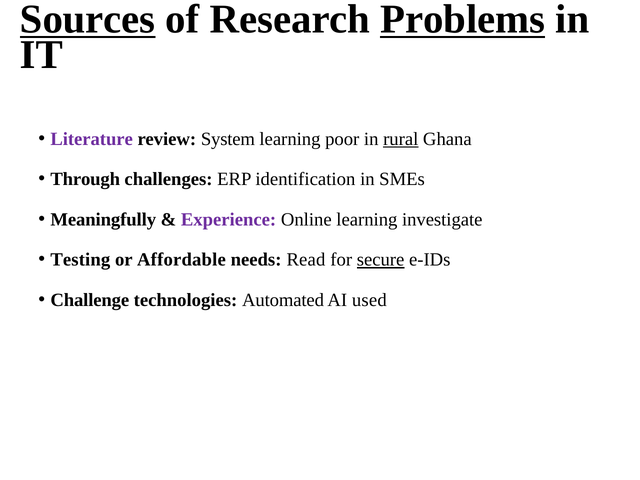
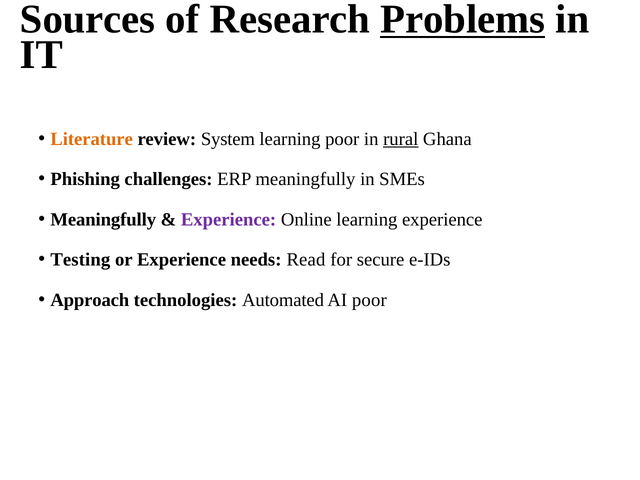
Sources underline: present -> none
Literature colour: purple -> orange
Through: Through -> Phishing
ERP identification: identification -> meaningfully
learning investigate: investigate -> experience
or Affordable: Affordable -> Experience
secure underline: present -> none
Challenge: Challenge -> Approach
AI used: used -> poor
